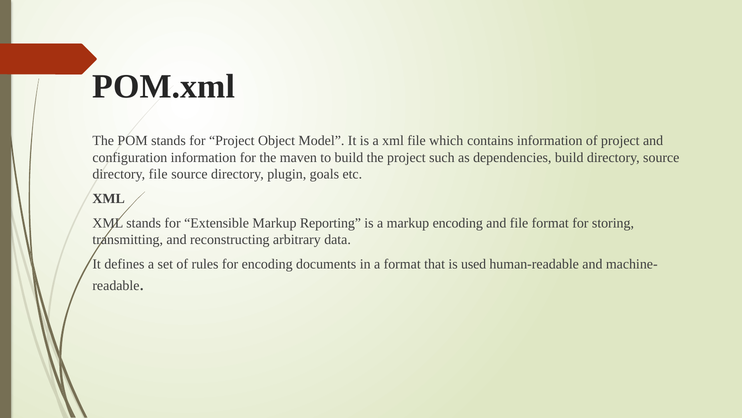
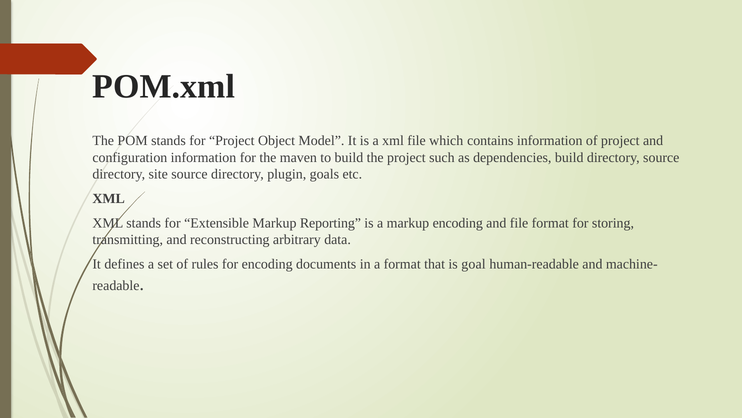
directory file: file -> site
used: used -> goal
